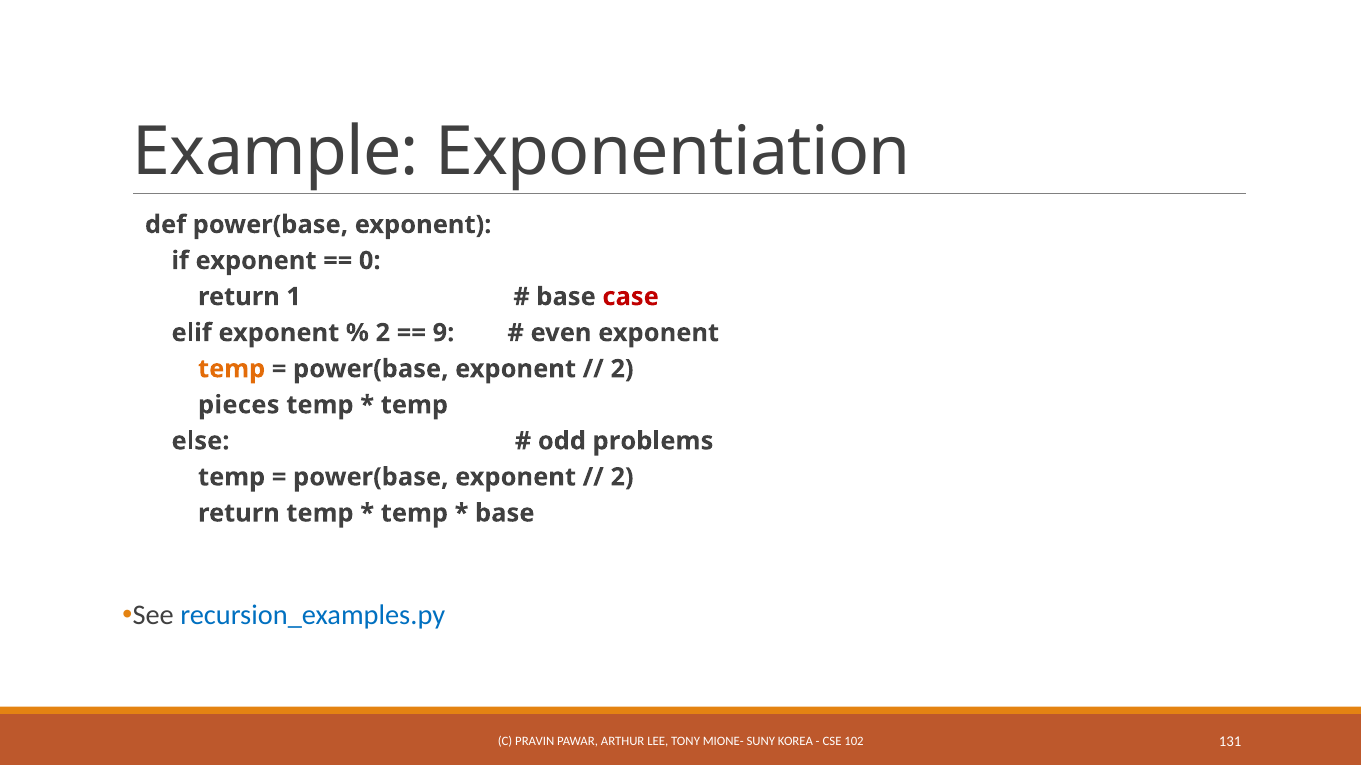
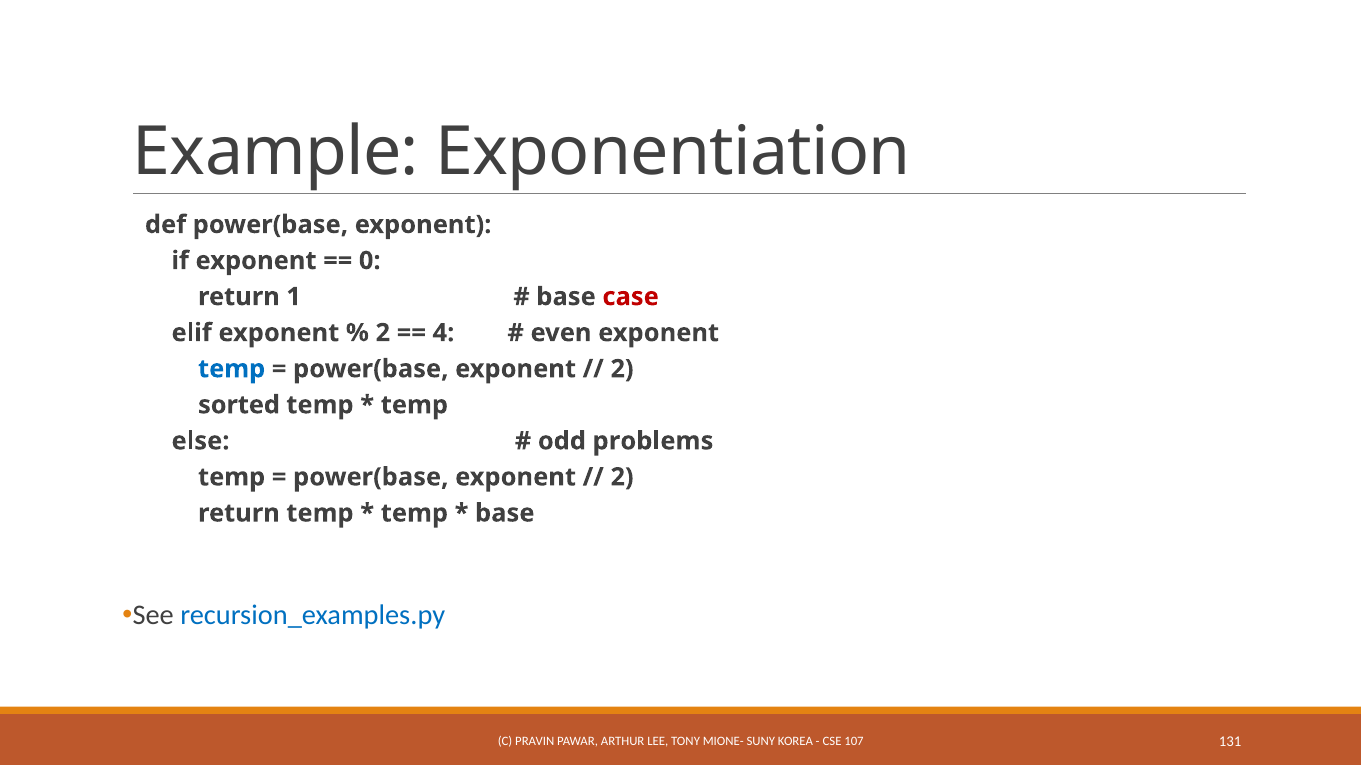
9: 9 -> 4
temp at (232, 369) colour: orange -> blue
pieces: pieces -> sorted
102: 102 -> 107
